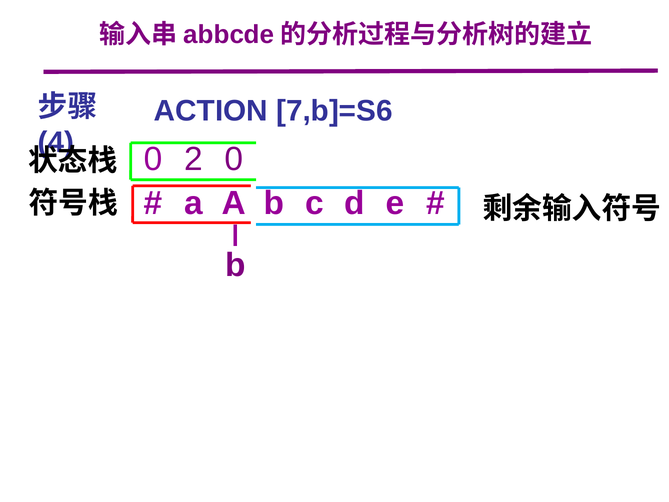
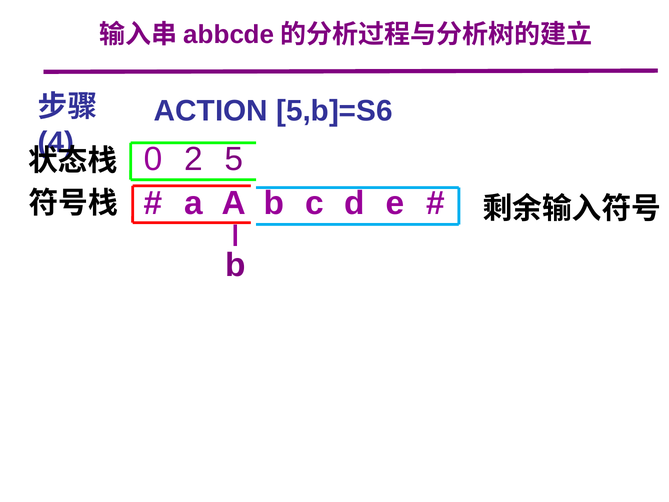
7,b]=S6: 7,b]=S6 -> 5,b]=S6
2 0: 0 -> 5
